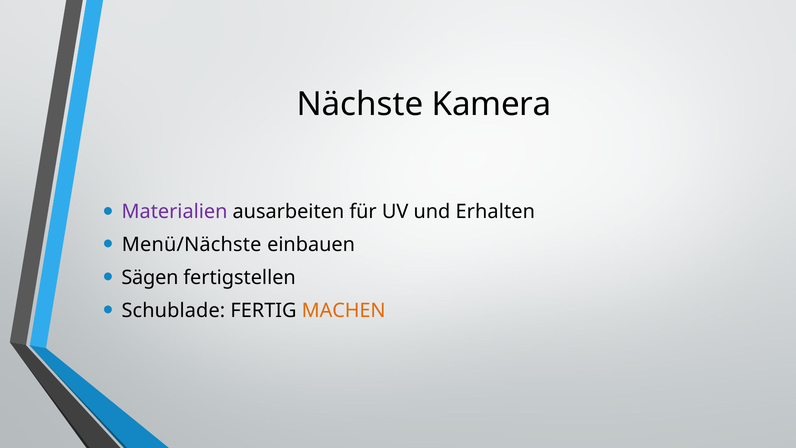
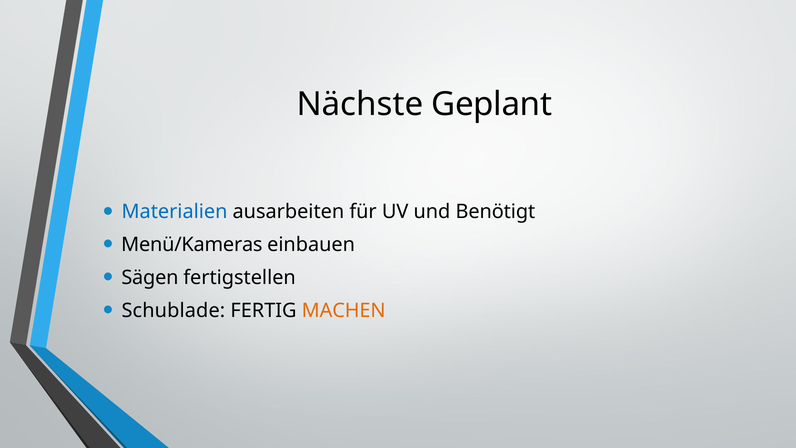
Kamera: Kamera -> Geplant
Materialien colour: purple -> blue
Erhalten: Erhalten -> Benötigt
Menü/Nächste: Menü/Nächste -> Menü/Kameras
